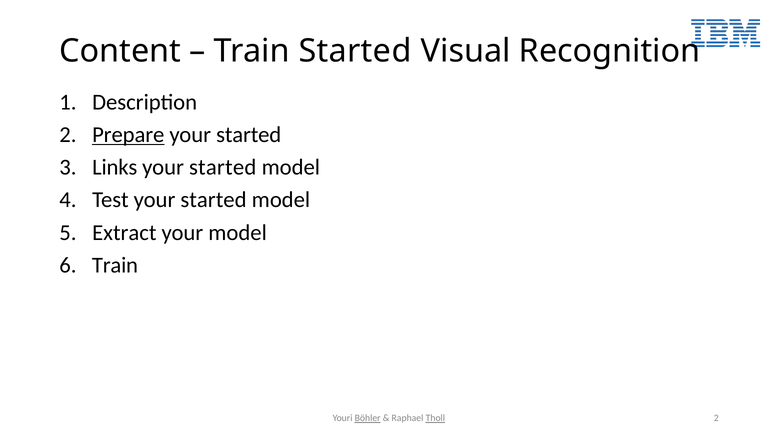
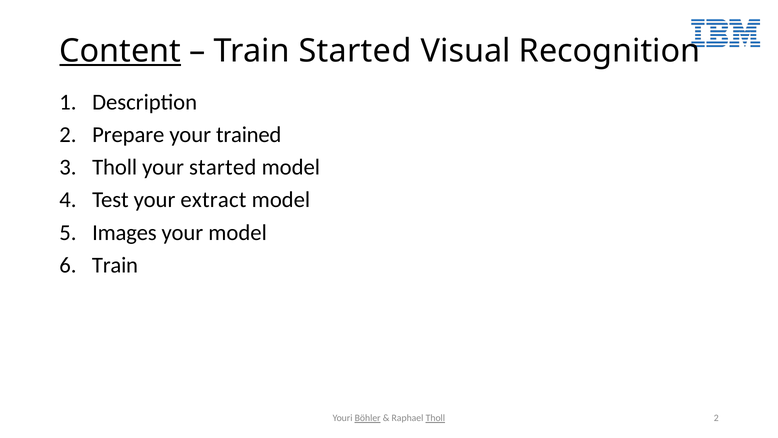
Content underline: none -> present
Prepare underline: present -> none
started at (249, 135): started -> trained
Links at (115, 167): Links -> Tholl
Test your started: started -> extract
Extract: Extract -> Images
